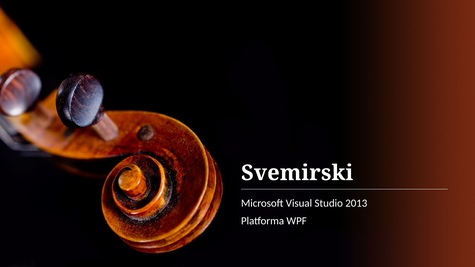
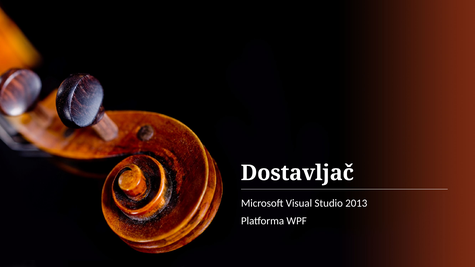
Svemirski: Svemirski -> Dostavljač
